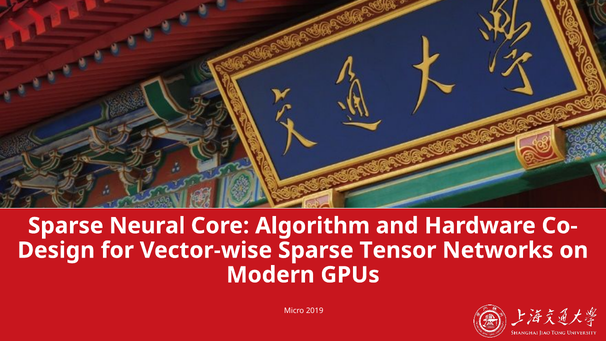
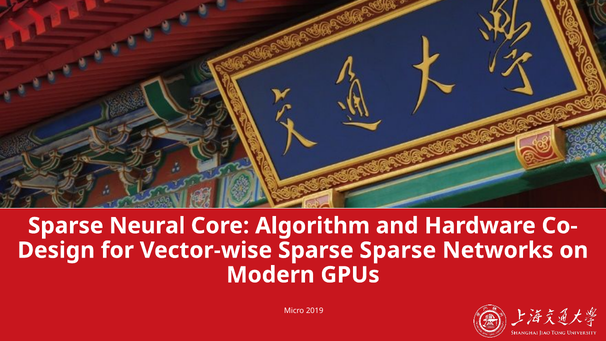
Sparse Tensor: Tensor -> Sparse
